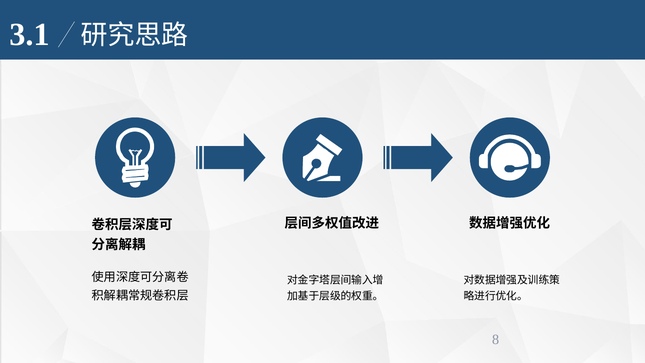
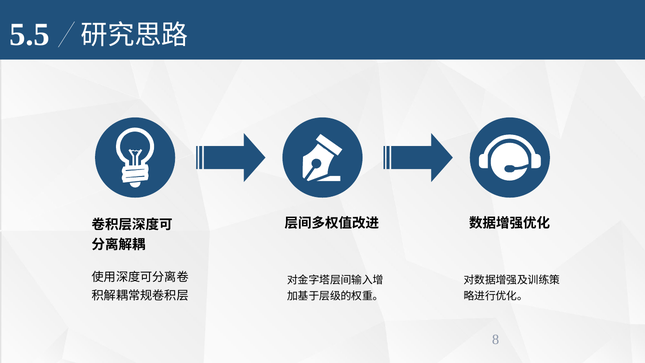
3.1: 3.1 -> 5.5
